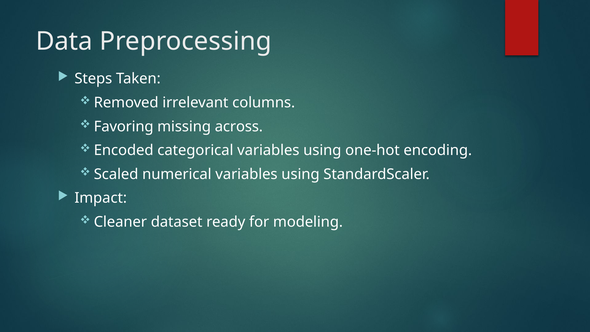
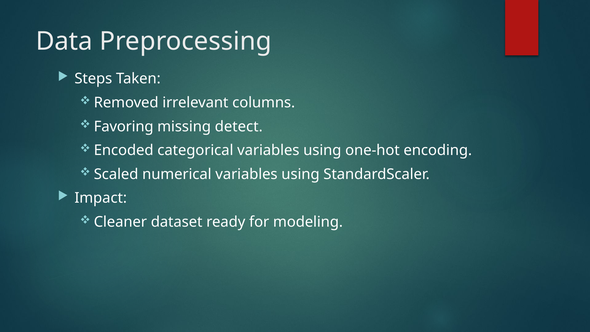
across: across -> detect
